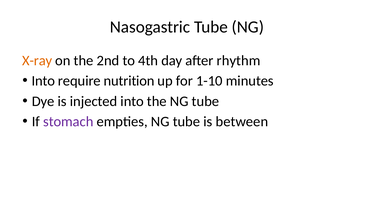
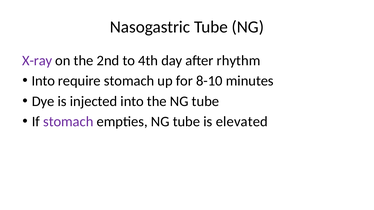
X-ray colour: orange -> purple
require nutrition: nutrition -> stomach
1-10: 1-10 -> 8-10
between: between -> elevated
